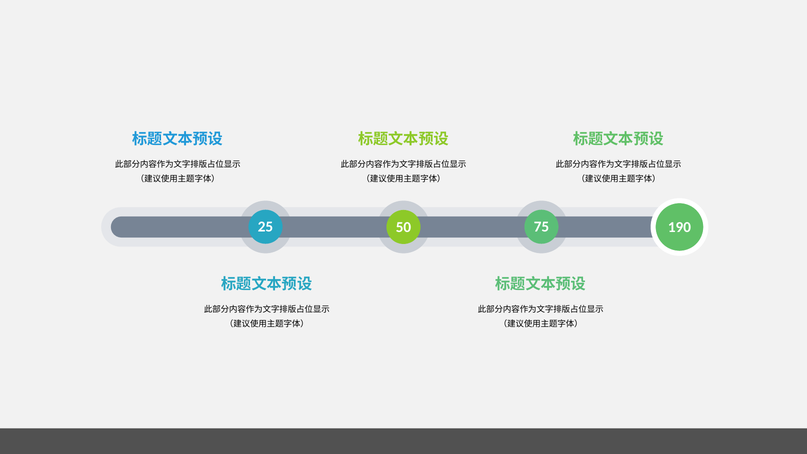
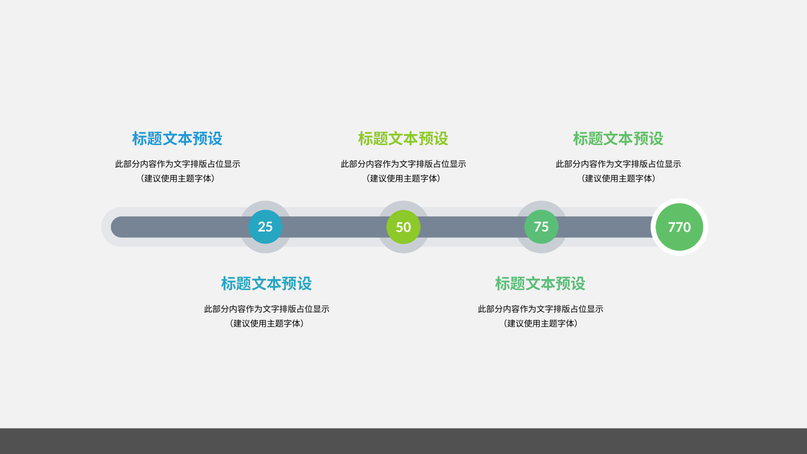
190: 190 -> 770
